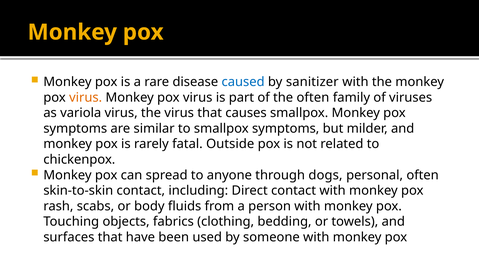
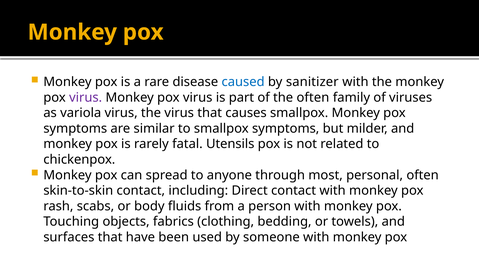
virus at (86, 98) colour: orange -> purple
Outside: Outside -> Utensils
dogs: dogs -> most
